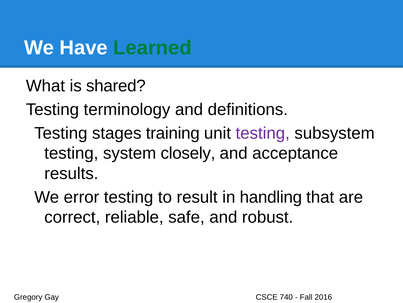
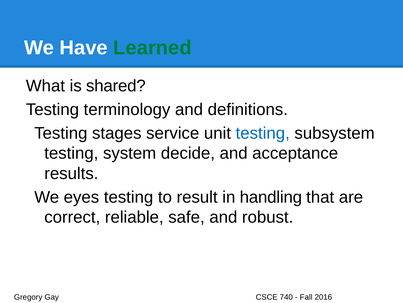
training: training -> service
testing at (263, 133) colour: purple -> blue
closely: closely -> decide
error: error -> eyes
